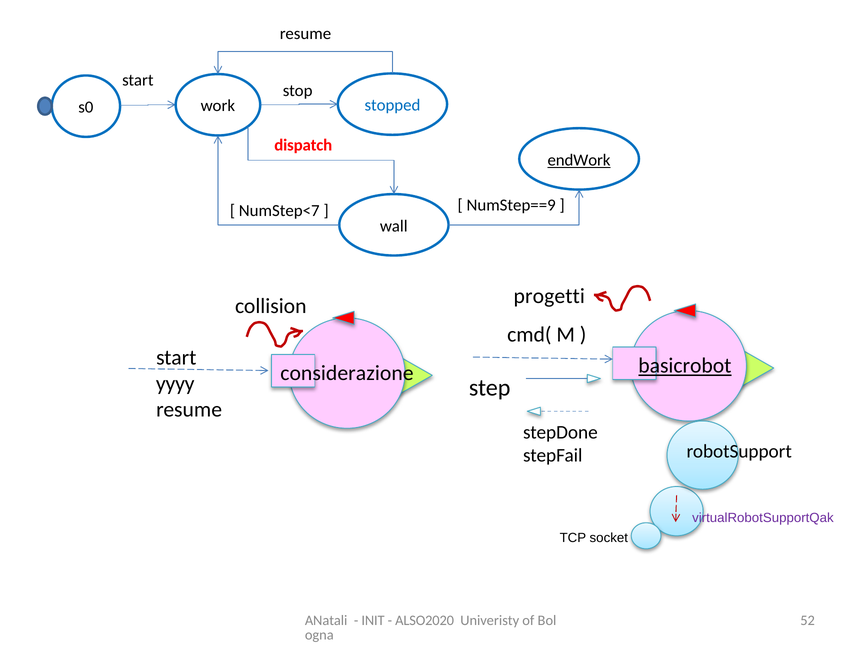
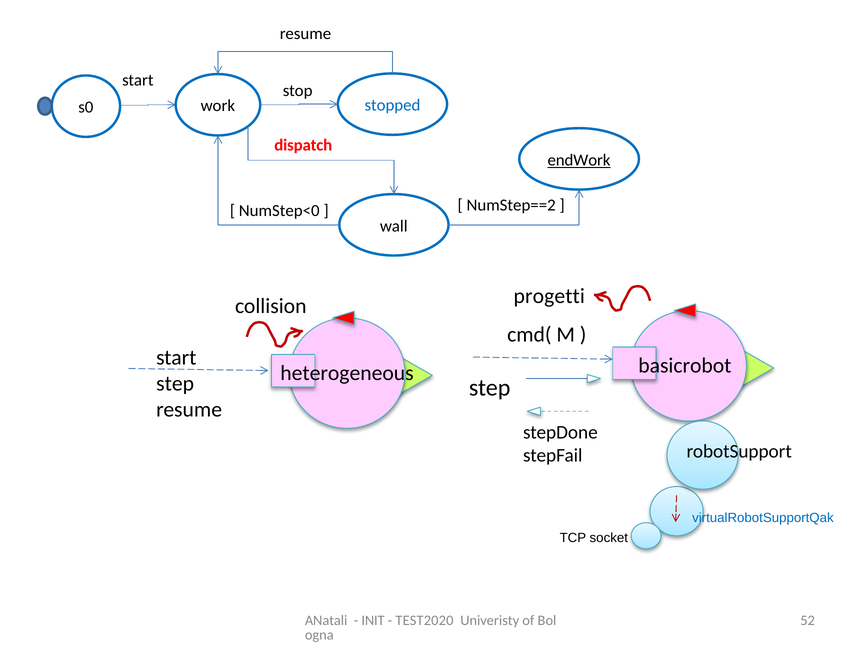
NumStep==9: NumStep==9 -> NumStep==2
NumStep<7: NumStep<7 -> NumStep<0
basicrobot underline: present -> none
considerazione: considerazione -> heterogeneous
yyyy at (175, 384): yyyy -> step
virtualRobotSupportQak colour: purple -> blue
ALSO2020: ALSO2020 -> TEST2020
